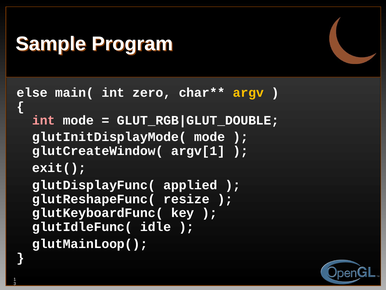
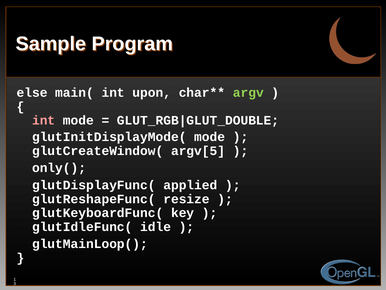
zero: zero -> upon
argv colour: yellow -> light green
argv[1: argv[1 -> argv[5
exit(: exit( -> only(
